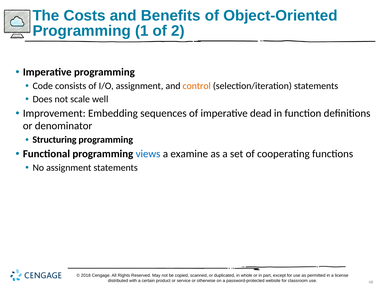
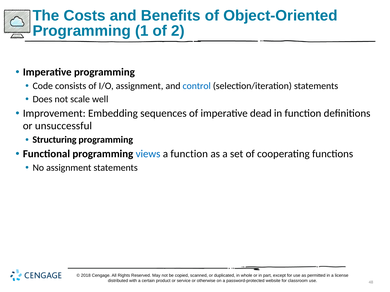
control colour: orange -> blue
denominator: denominator -> unsuccessful
a examine: examine -> function
